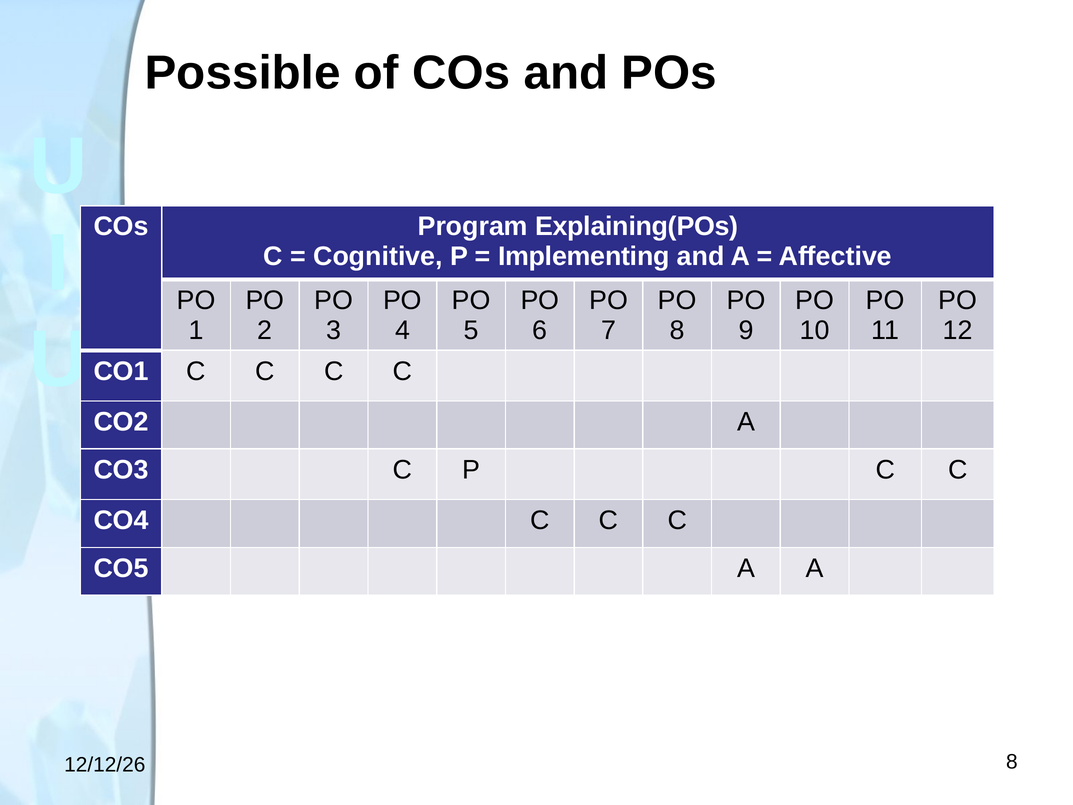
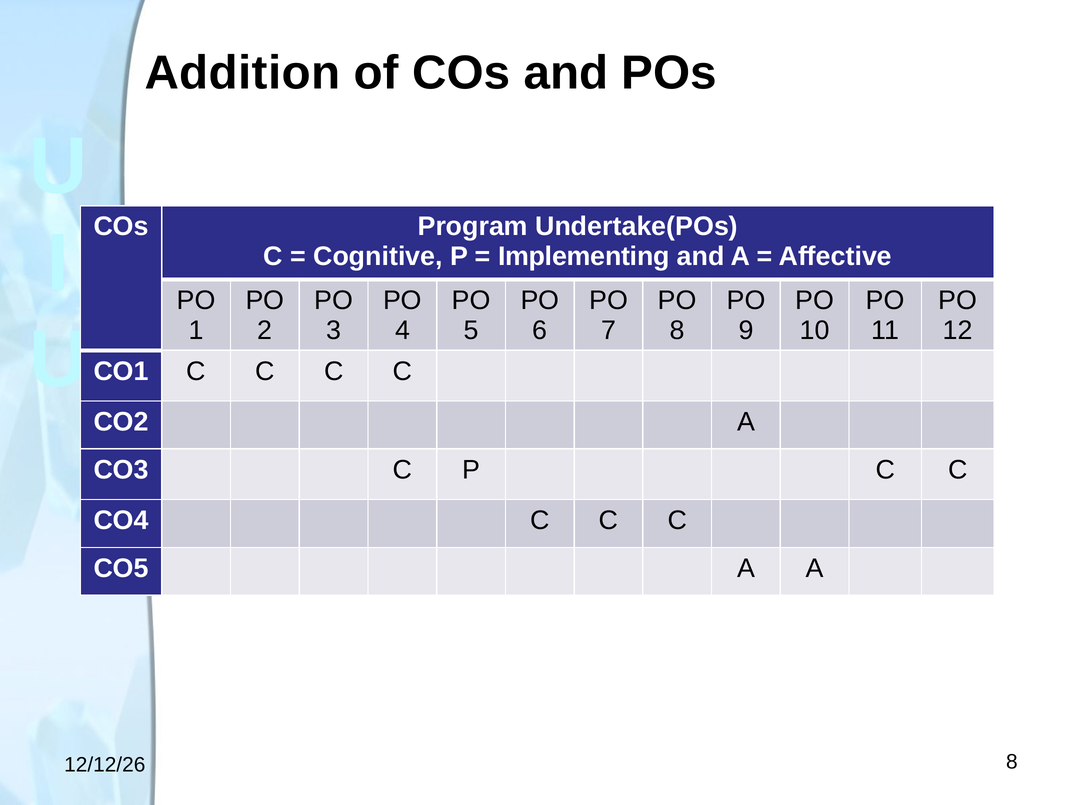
Possible: Possible -> Addition
Explaining(POs: Explaining(POs -> Undertake(POs
